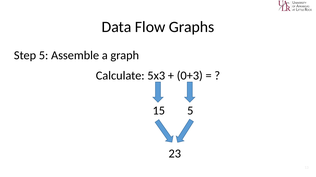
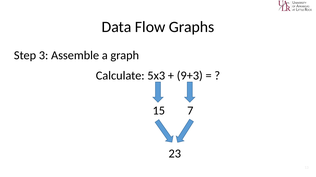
Step 5: 5 -> 3
0+3: 0+3 -> 9+3
15 5: 5 -> 7
